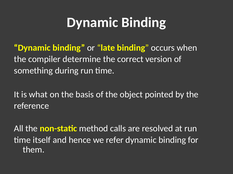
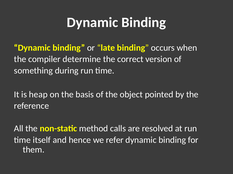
what: what -> heap
